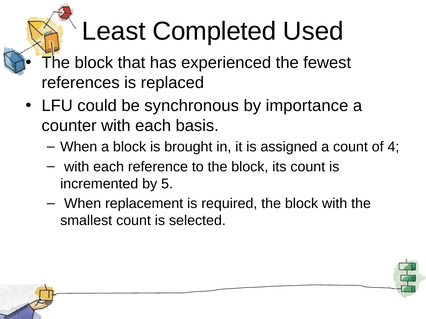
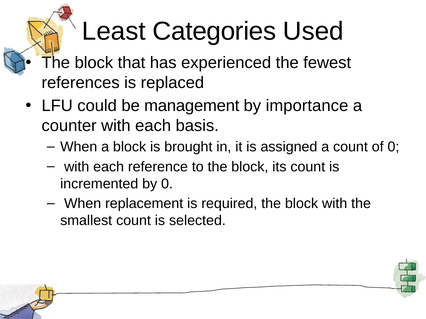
Completed: Completed -> Categories
synchronous: synchronous -> management
of 4: 4 -> 0
by 5: 5 -> 0
